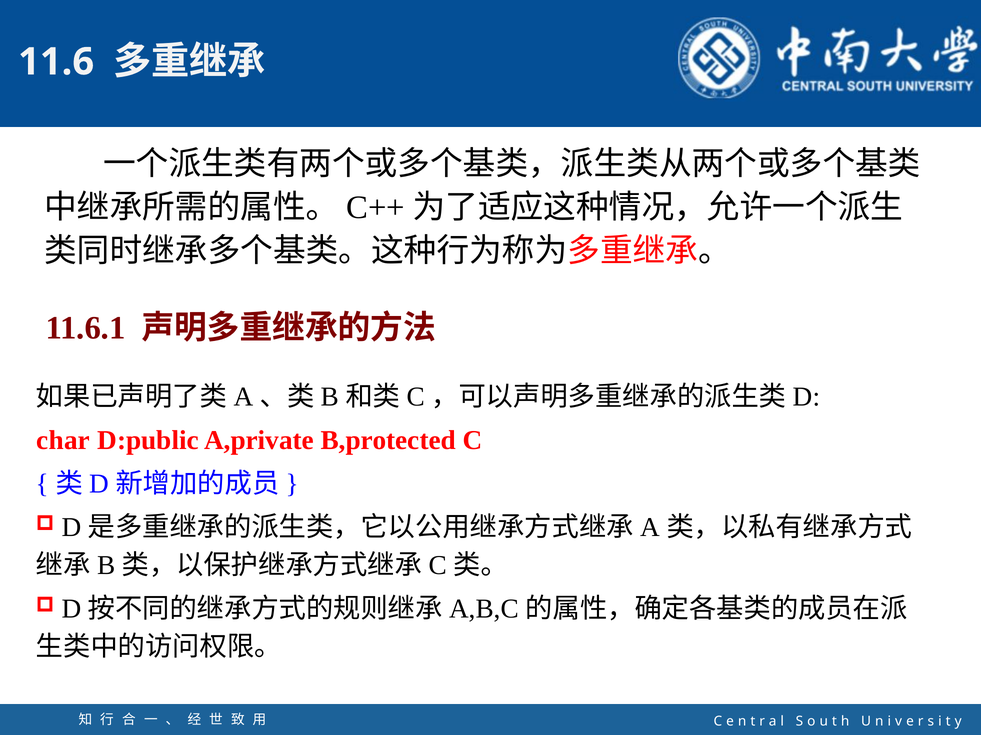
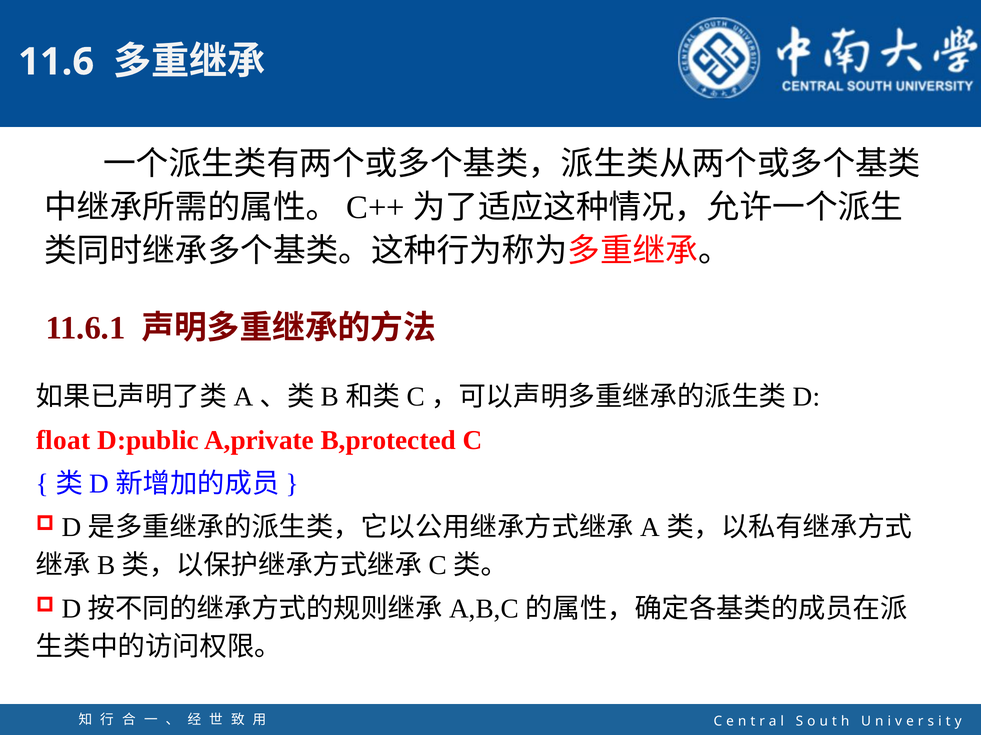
char: char -> float
